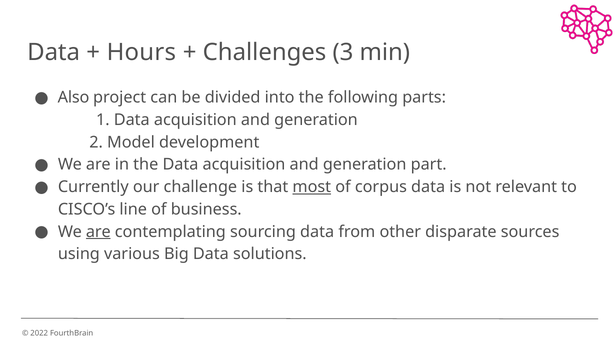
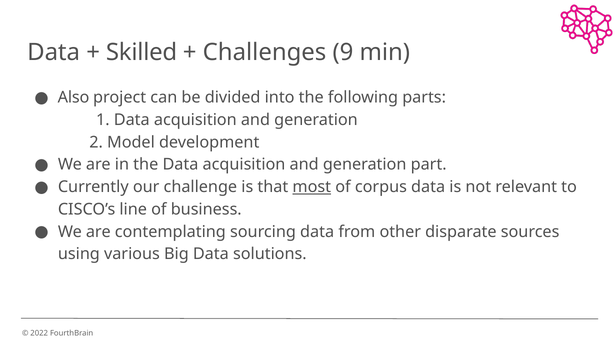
Hours: Hours -> Skilled
3: 3 -> 9
are at (98, 232) underline: present -> none
